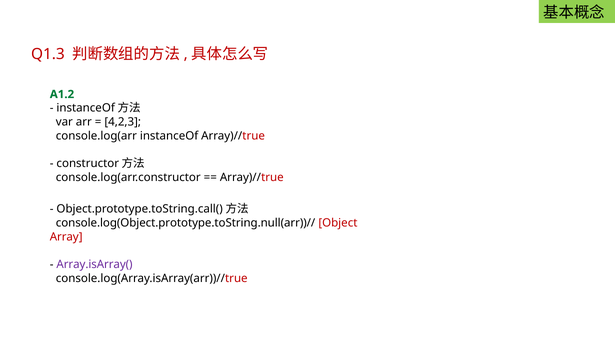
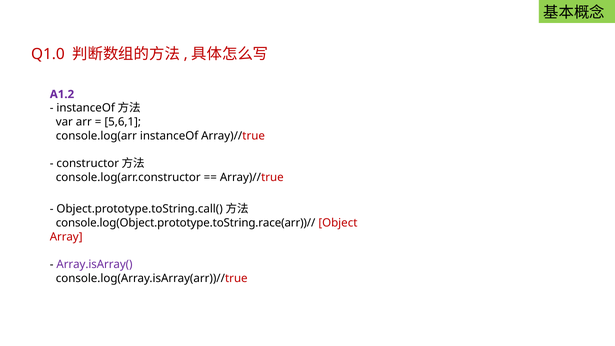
Q1.3: Q1.3 -> Q1.0
A1.2 colour: green -> purple
4,2,3: 4,2,3 -> 5,6,1
console.log(Object.prototype.toString.null(arr))//: console.log(Object.prototype.toString.null(arr))// -> console.log(Object.prototype.toString.race(arr))//
